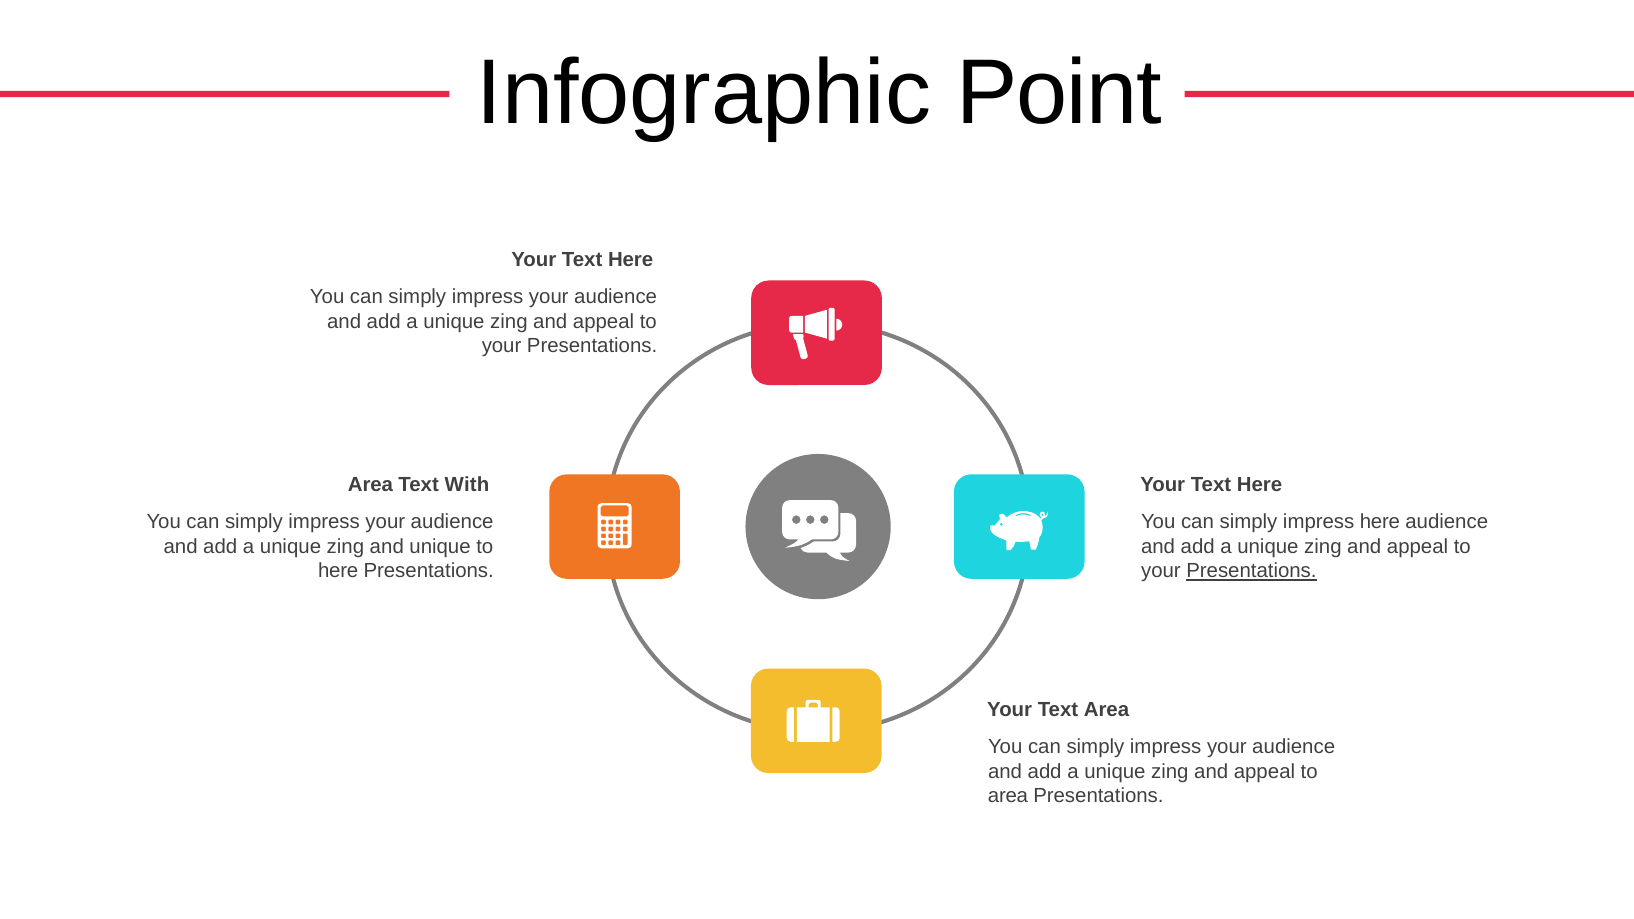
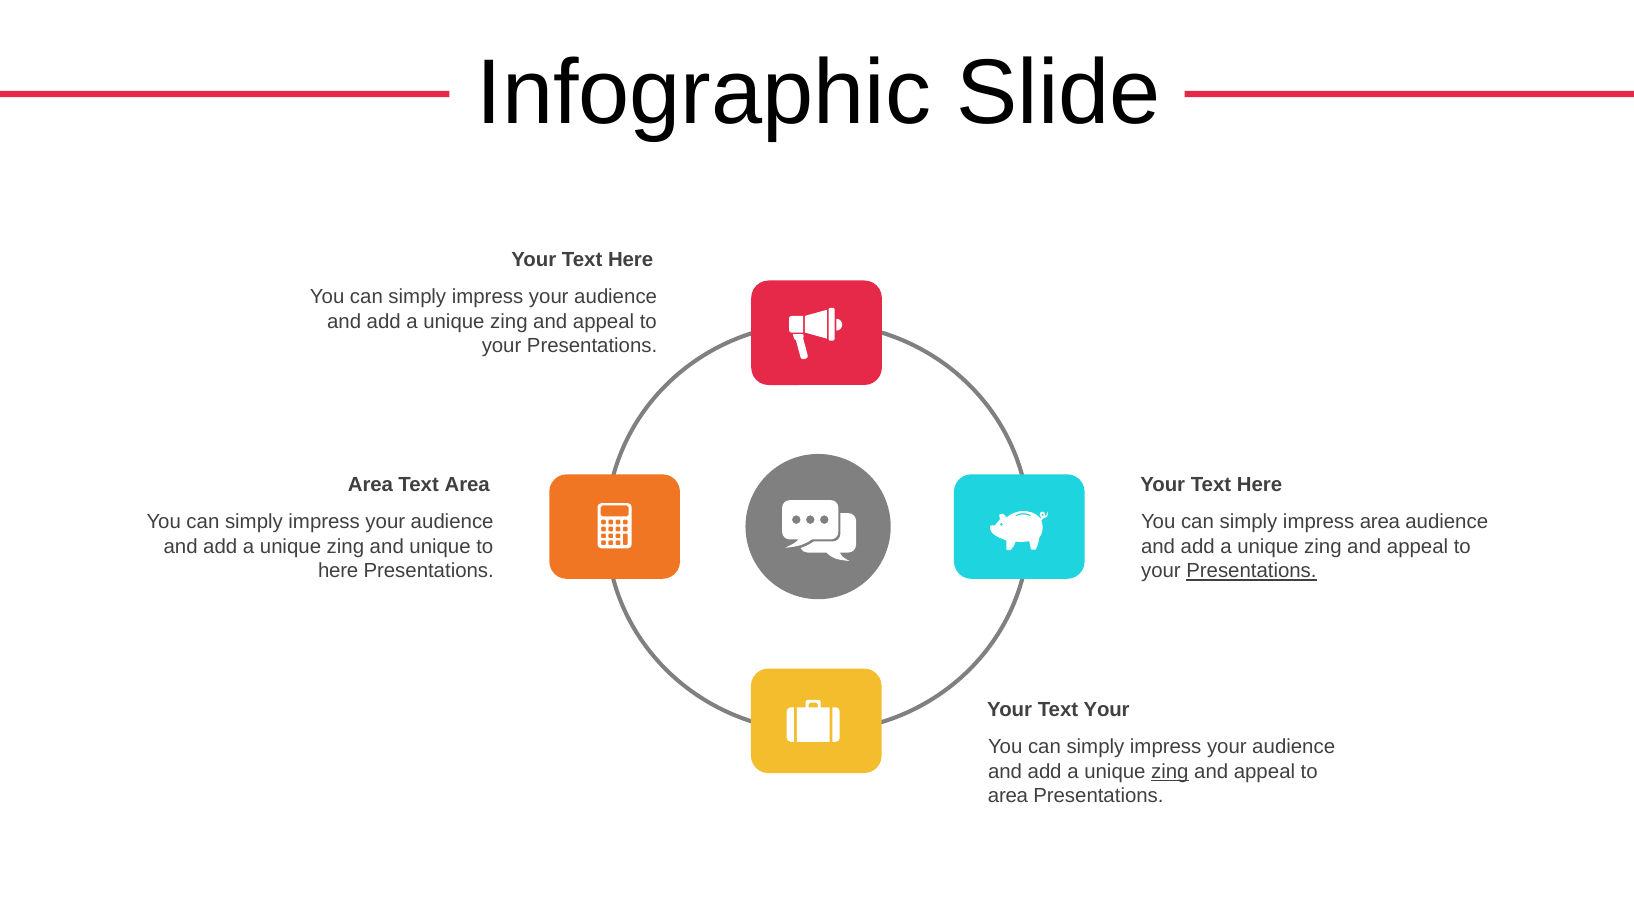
Point: Point -> Slide
Text With: With -> Area
impress here: here -> area
Text Area: Area -> Your
zing at (1170, 772) underline: none -> present
